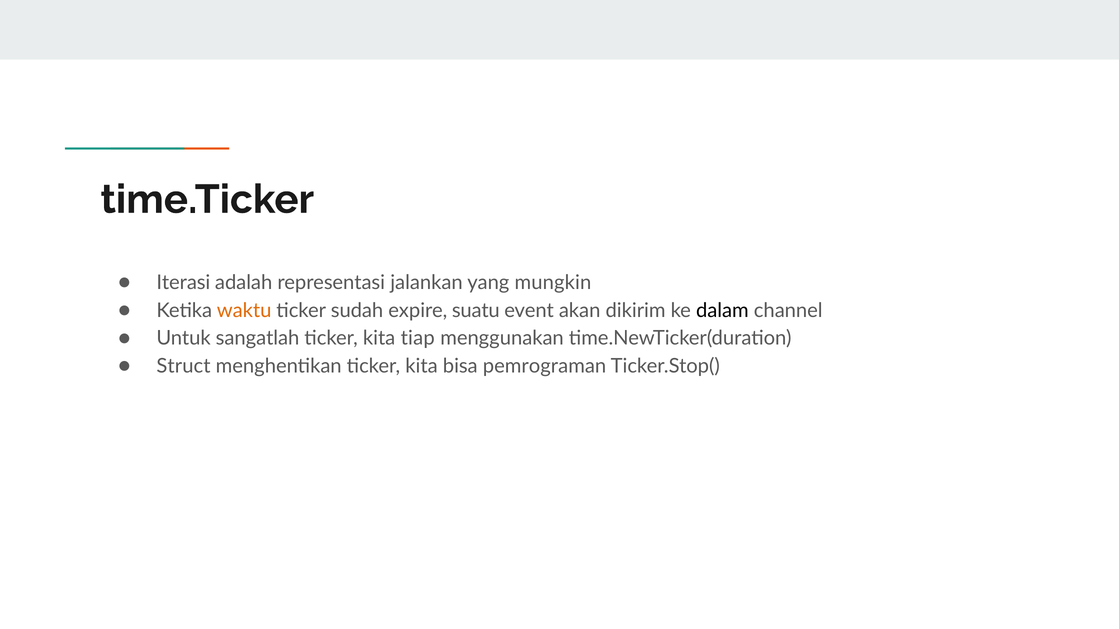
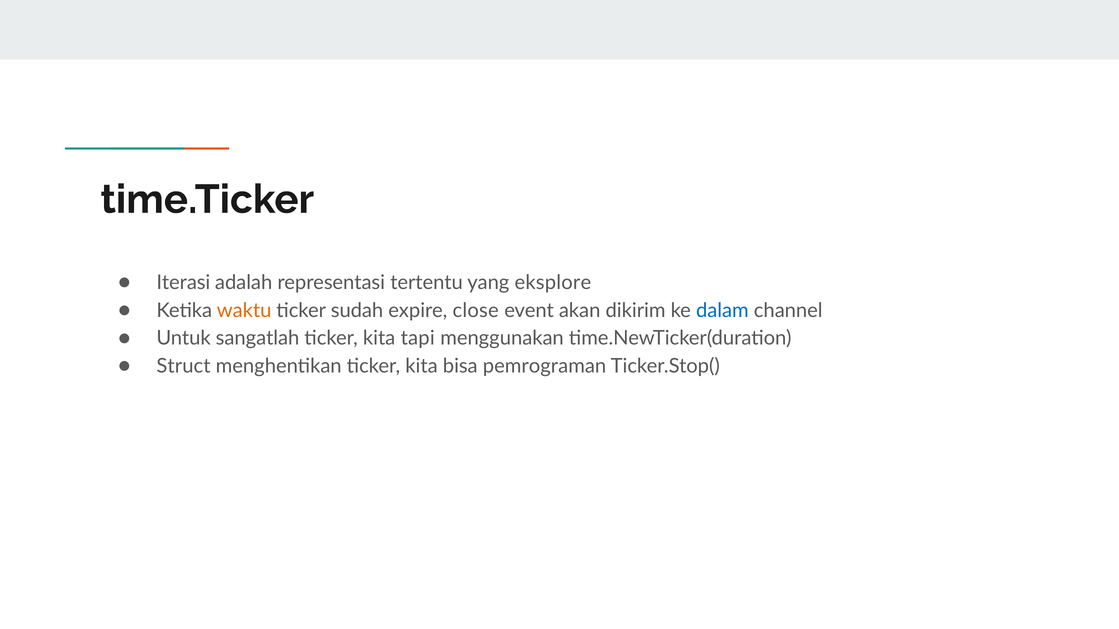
jalankan: jalankan -> tertentu
mungkin: mungkin -> eksplore
suatu: suatu -> close
dalam colour: black -> blue
tiap: tiap -> tapi
